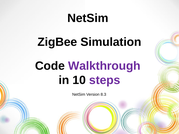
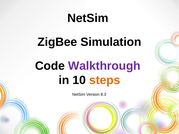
steps colour: purple -> orange
